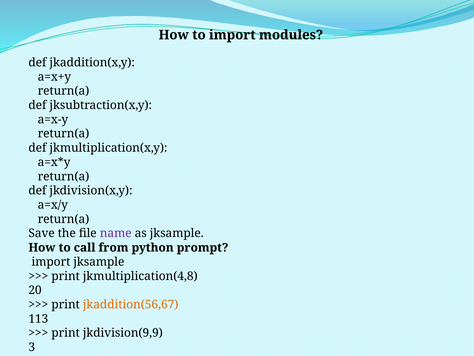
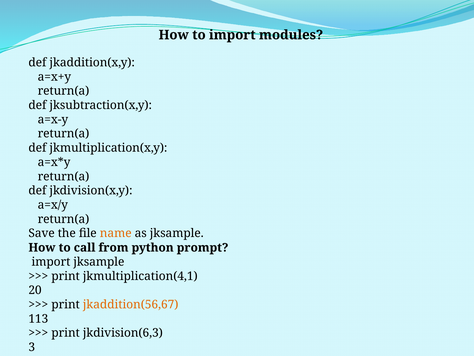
name colour: purple -> orange
jkmultiplication(4,8: jkmultiplication(4,8 -> jkmultiplication(4,1
jkdivision(9,9: jkdivision(9,9 -> jkdivision(6,3
